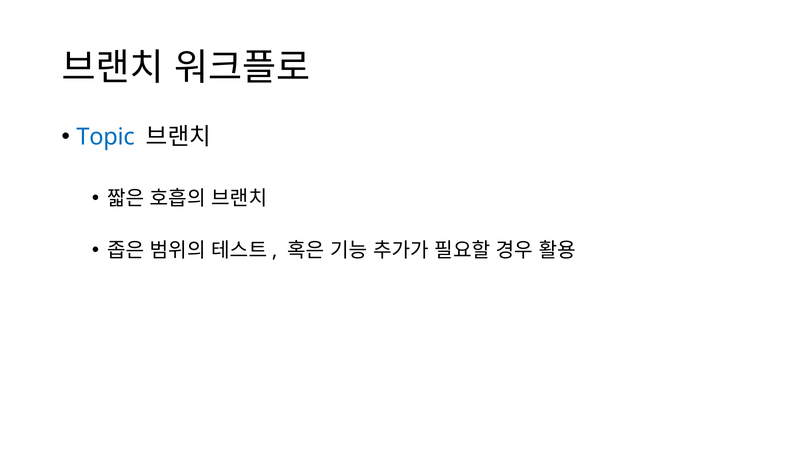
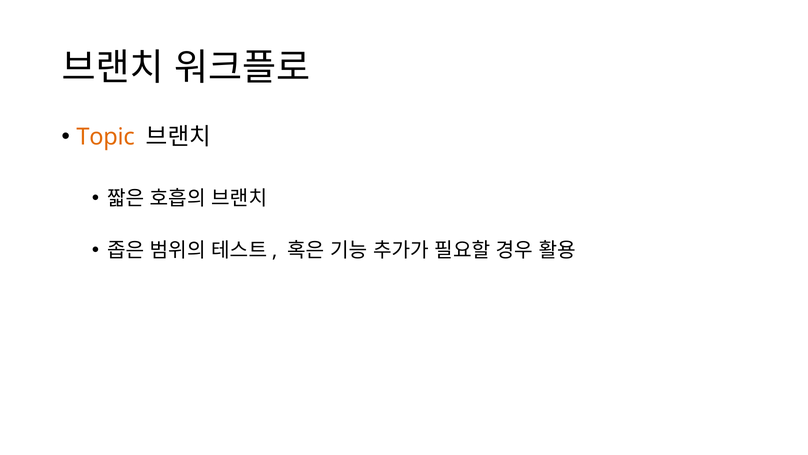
Topic colour: blue -> orange
